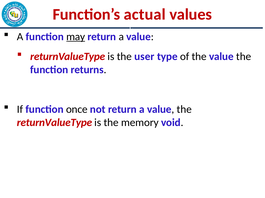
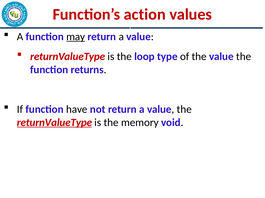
actual: actual -> action
user: user -> loop
once: once -> have
returnValueType at (54, 123) underline: none -> present
